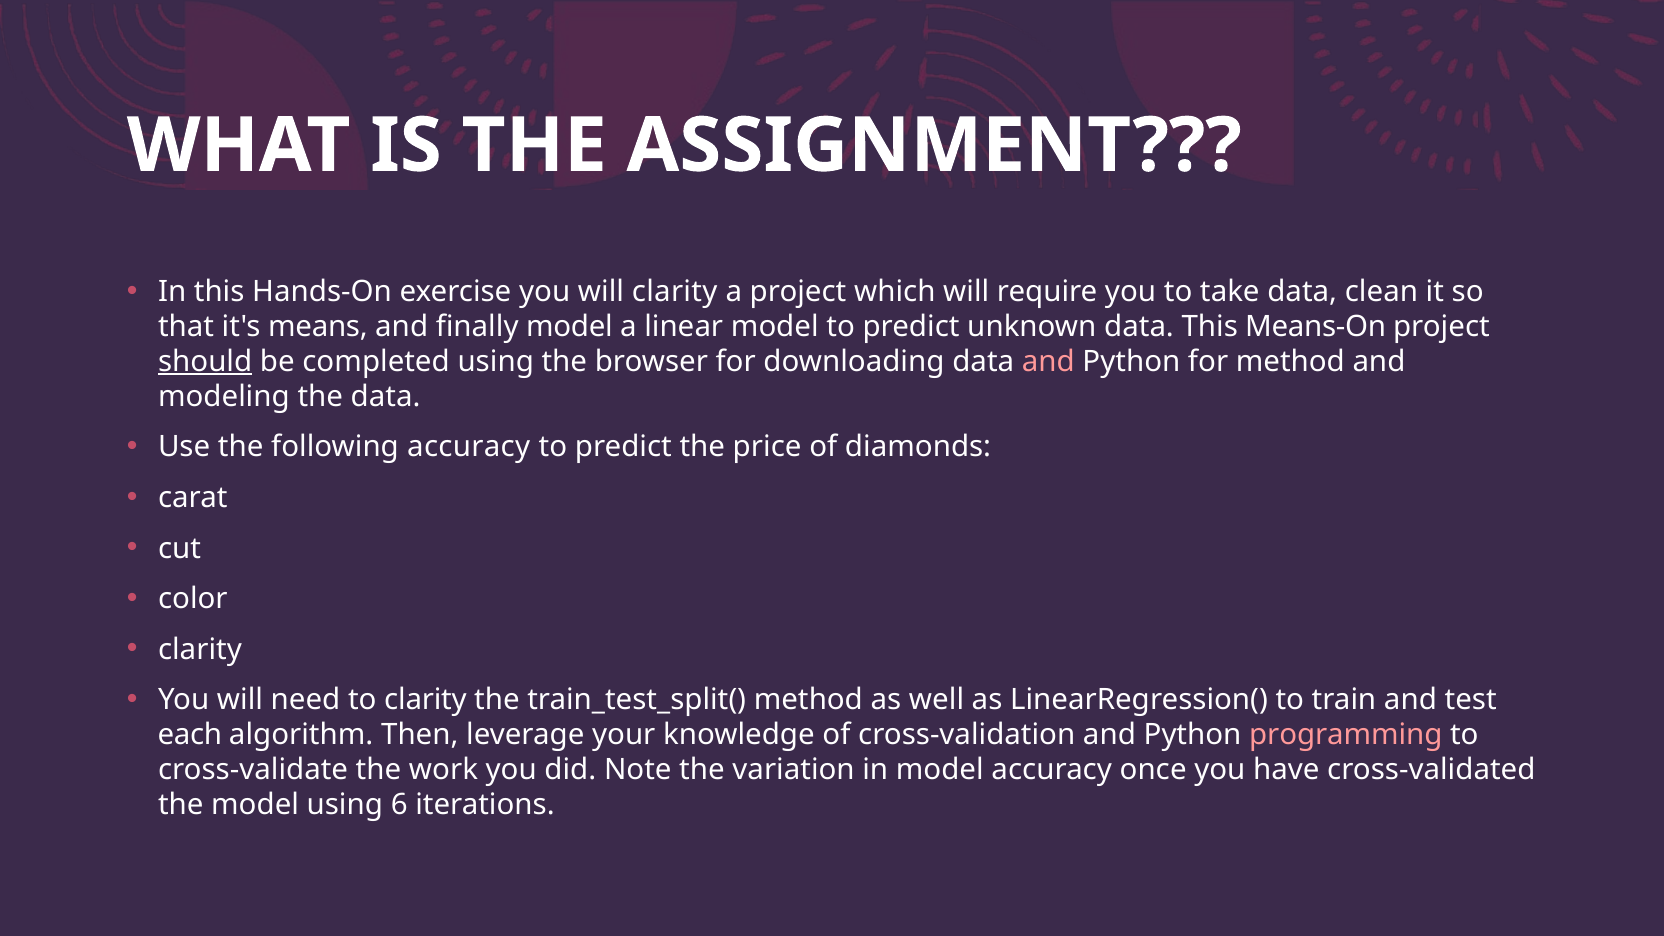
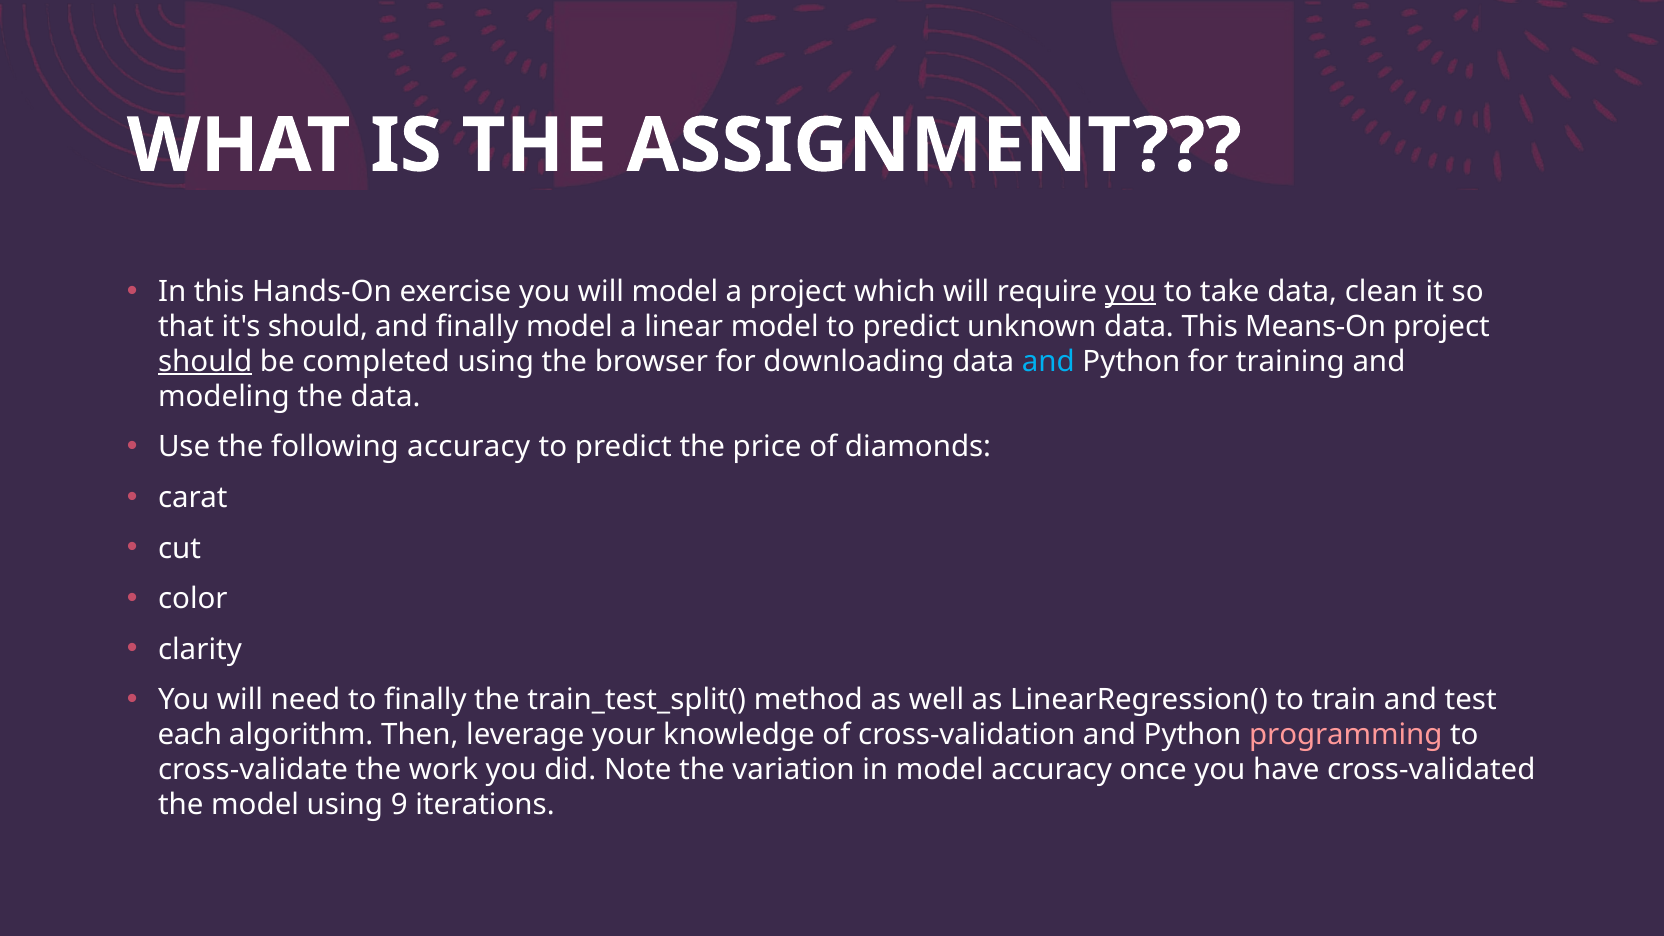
will clarity: clarity -> model
you at (1131, 292) underline: none -> present
it's means: means -> should
and at (1048, 362) colour: pink -> light blue
for method: method -> training
to clarity: clarity -> finally
6: 6 -> 9
